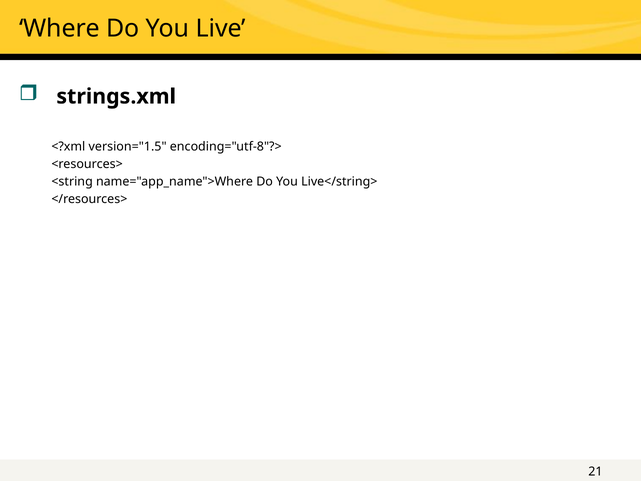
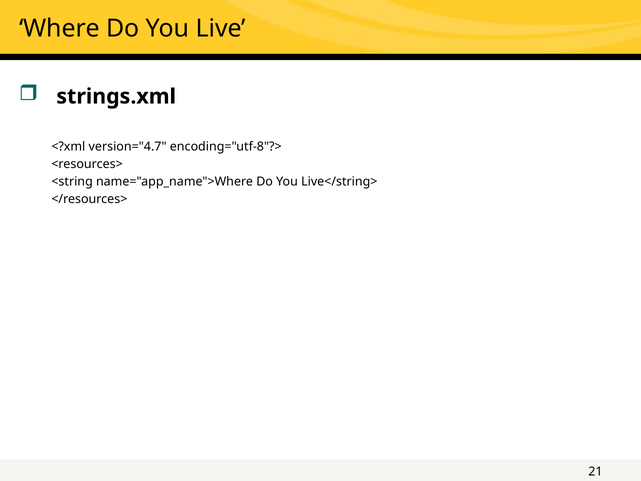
version="1.5: version="1.5 -> version="4.7
